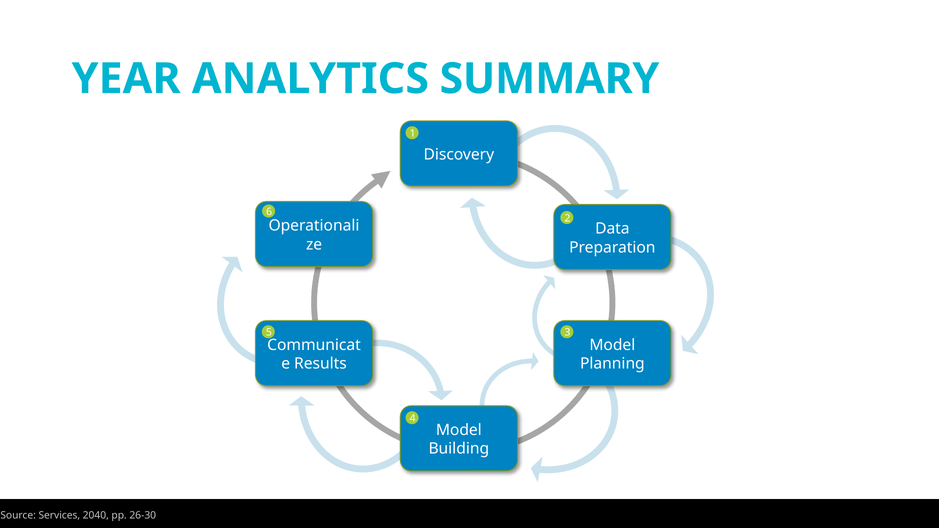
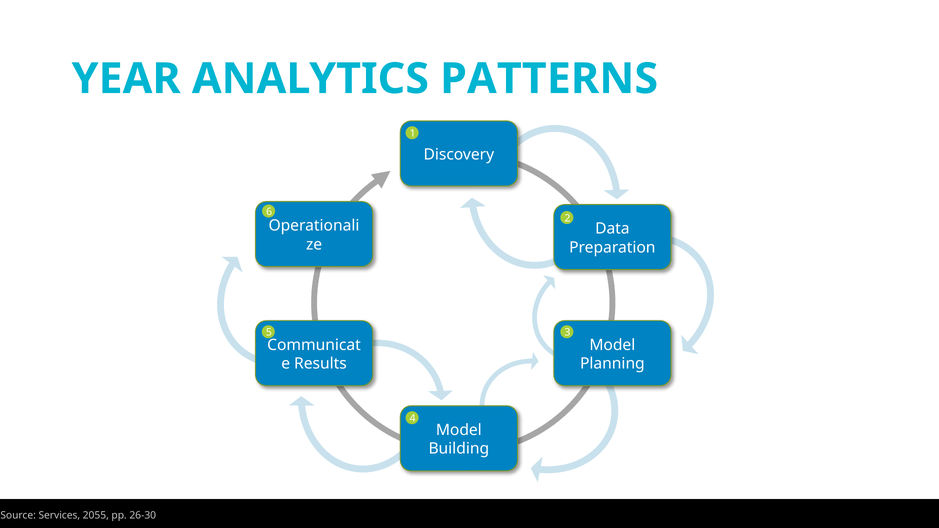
SUMMARY: SUMMARY -> PATTERNS
2040: 2040 -> 2055
